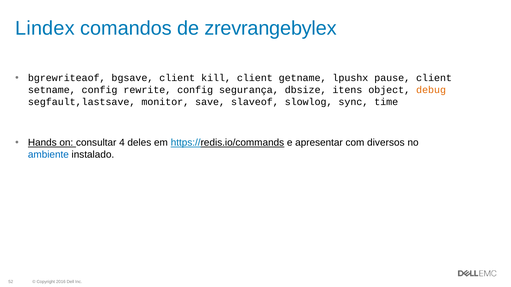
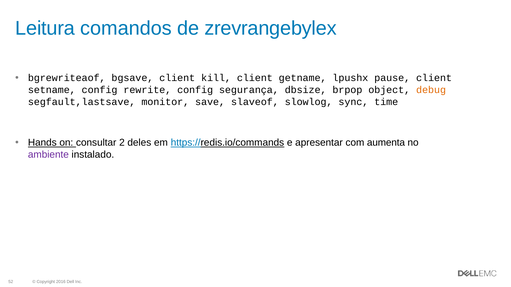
Lindex: Lindex -> Leitura
itens: itens -> brpop
4: 4 -> 2
diversos: diversos -> aumenta
ambiente colour: blue -> purple
